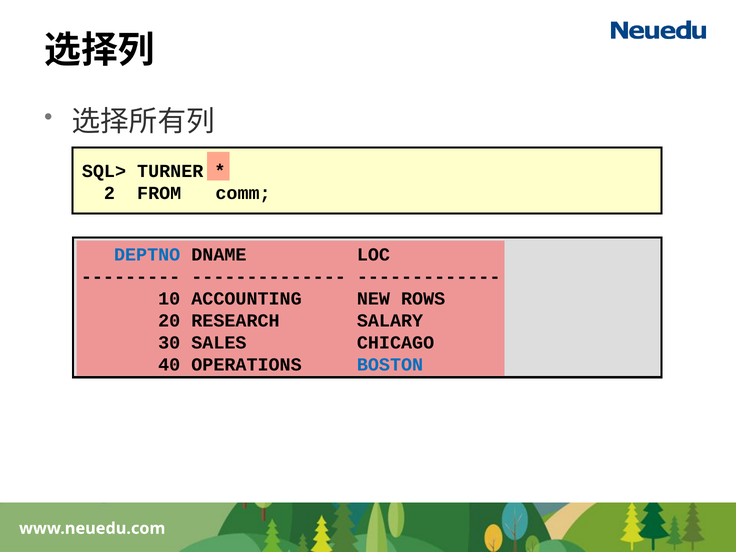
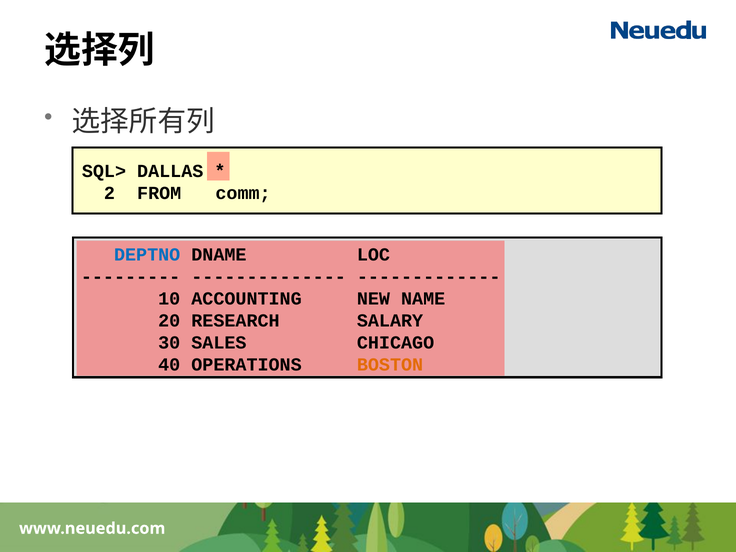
TURNER: TURNER -> DALLAS
ROWS: ROWS -> NAME
BOSTON colour: blue -> orange
